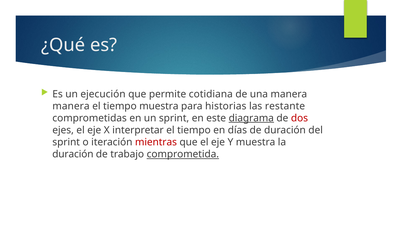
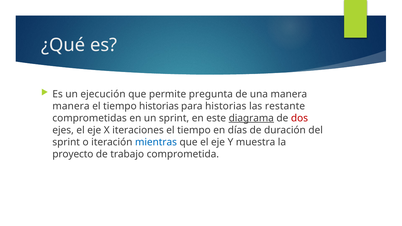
cotidiana: cotidiana -> pregunta
tiempo muestra: muestra -> historias
interpretar: interpretar -> iteraciones
mientras colour: red -> blue
duración at (73, 154): duración -> proyecto
comprometida underline: present -> none
